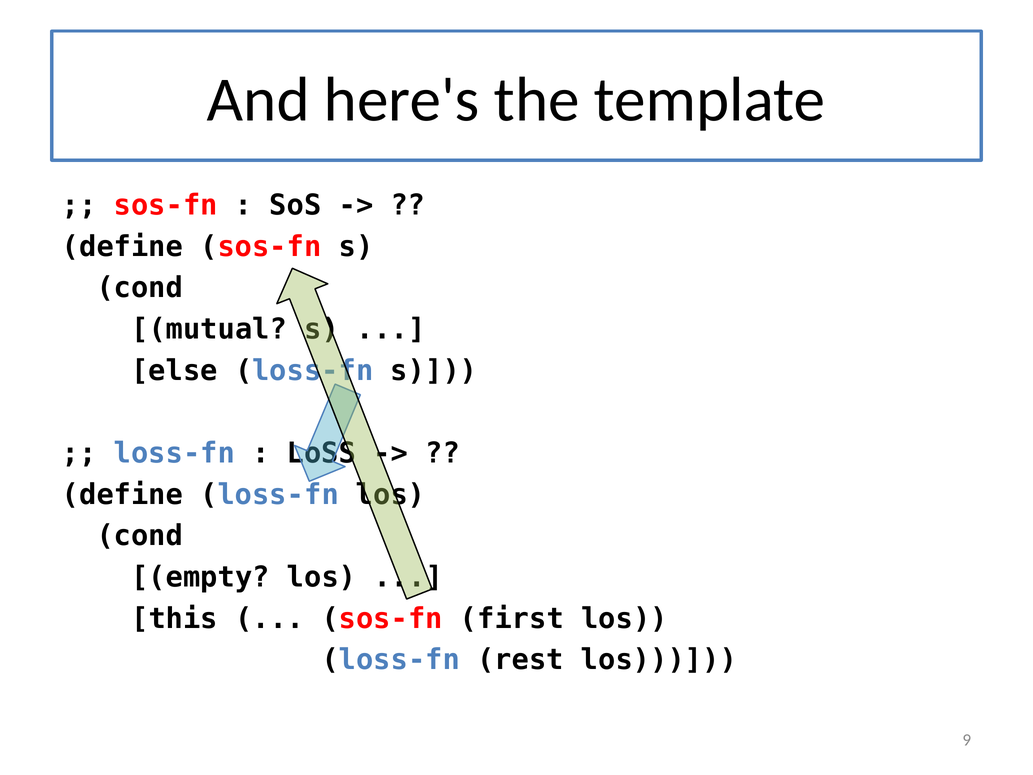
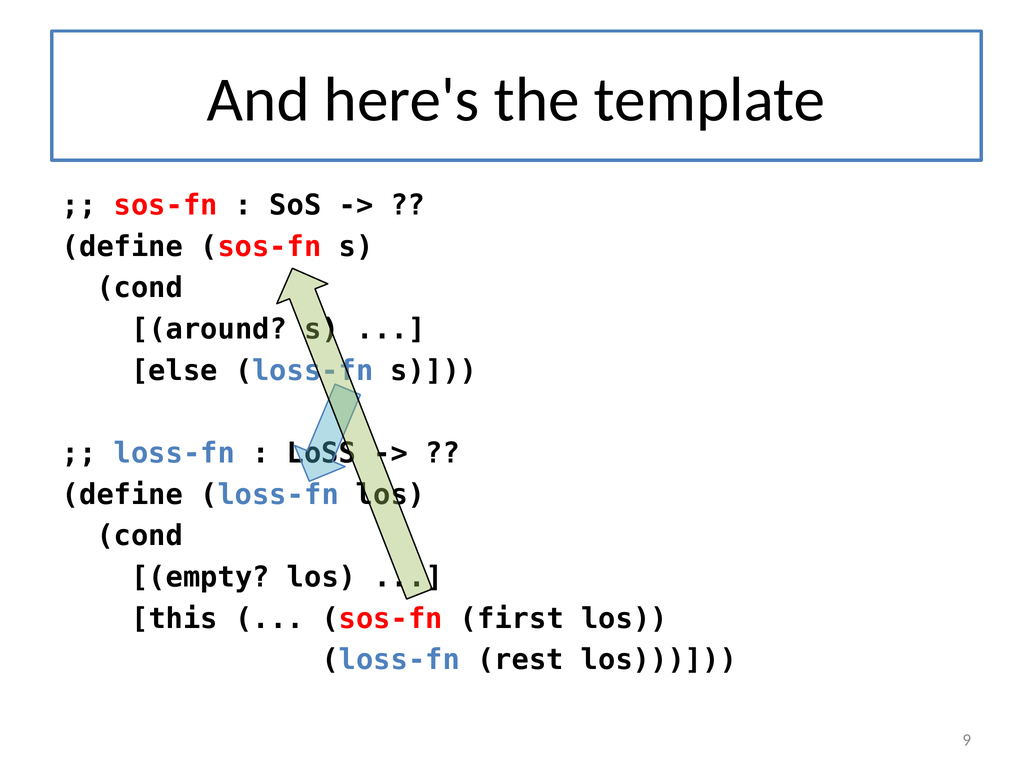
mutual: mutual -> around
